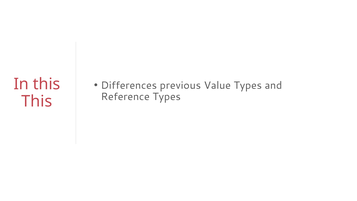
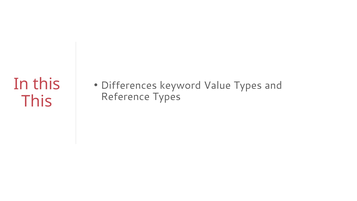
previous: previous -> keyword
